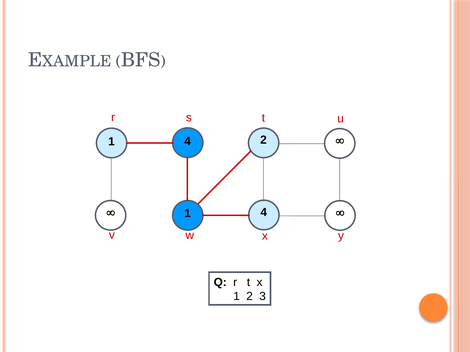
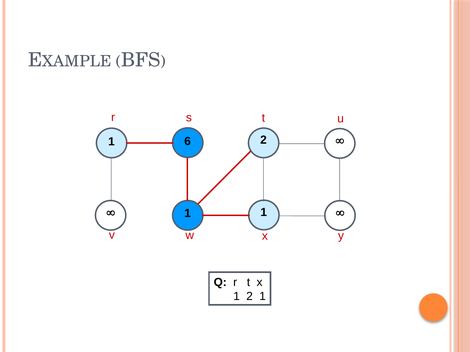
4 at (188, 141): 4 -> 6
4 at (264, 212): 4 -> 1
2 3: 3 -> 1
